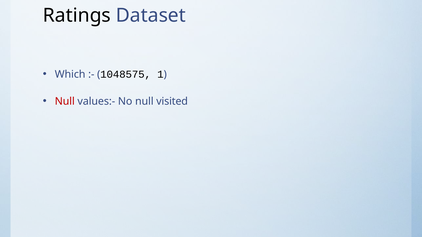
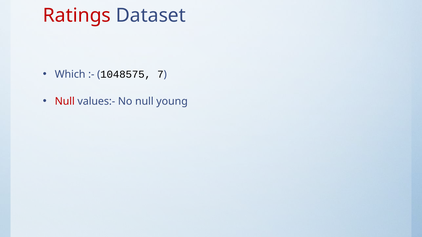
Ratings colour: black -> red
1: 1 -> 7
visited: visited -> young
